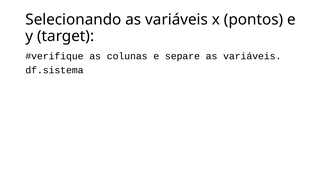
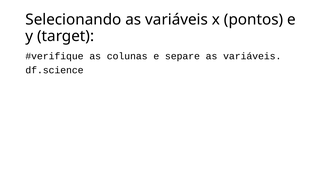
df.sistema: df.sistema -> df.science
